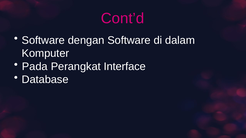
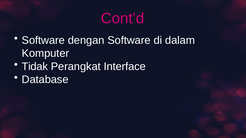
Pada: Pada -> Tidak
